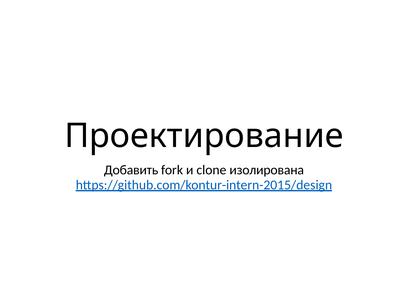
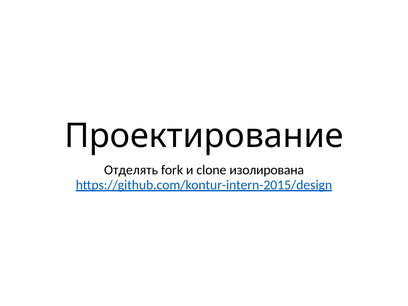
Добавить: Добавить -> Отделять
